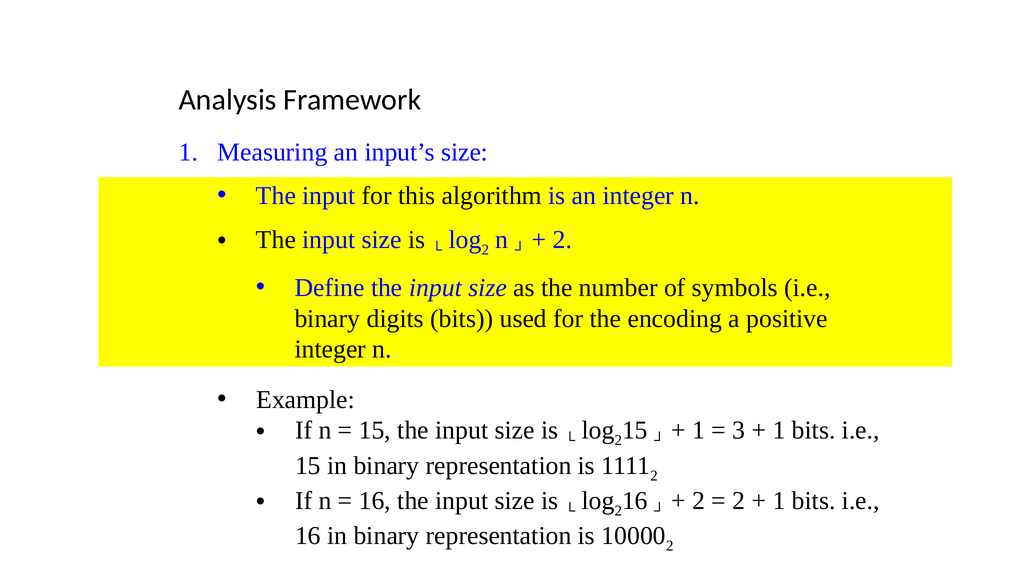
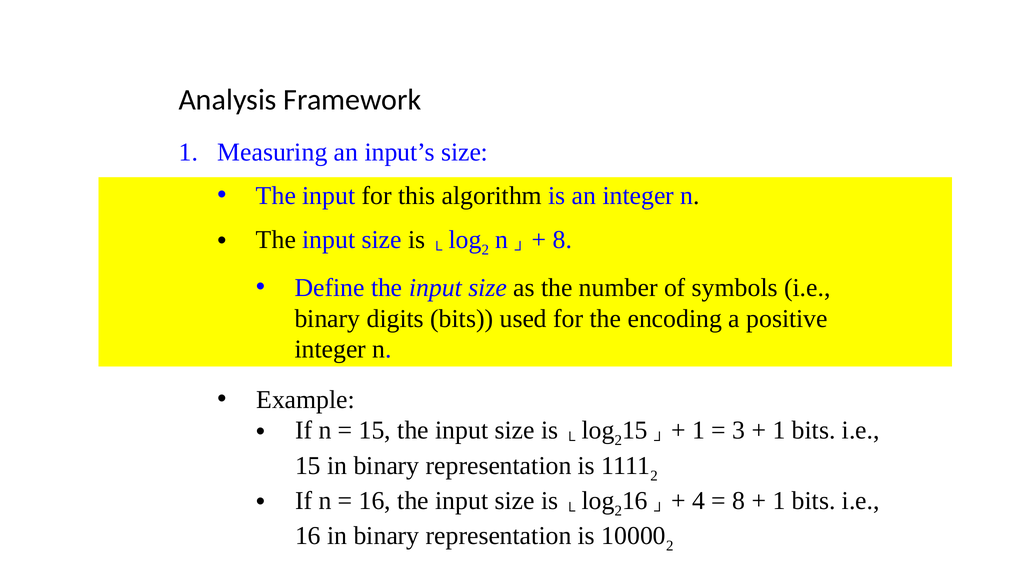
2 at (562, 240): 2 -> 8
2 at (698, 501): 2 -> 4
2 at (739, 501): 2 -> 8
